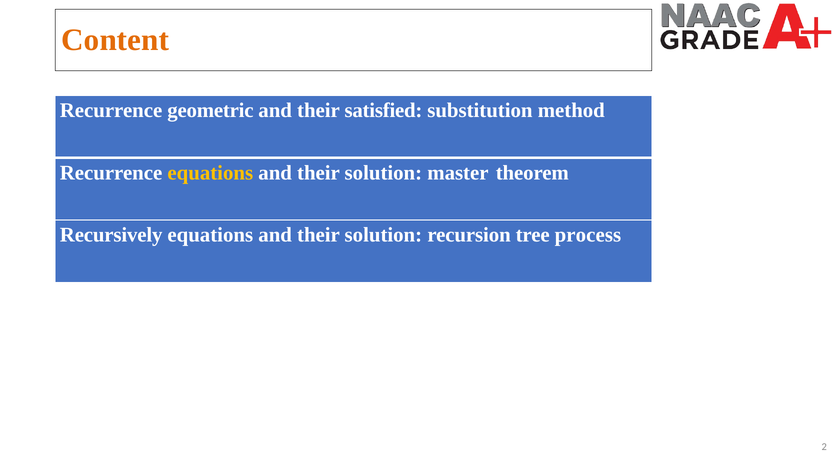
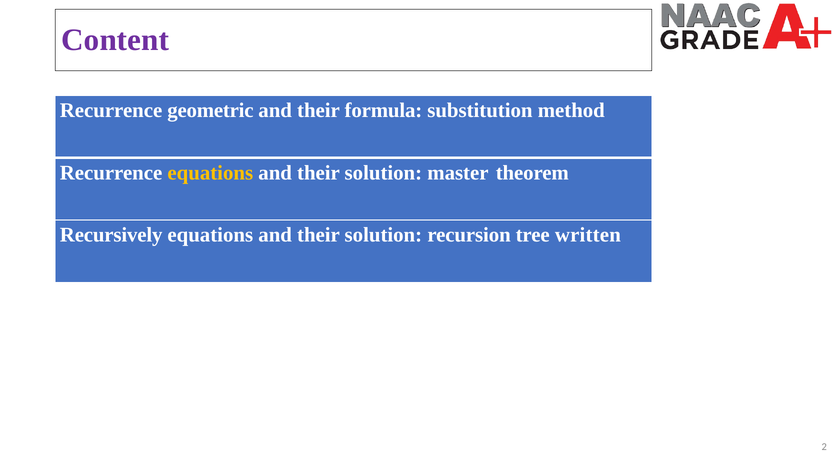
Content colour: orange -> purple
satisfied: satisfied -> formula
process: process -> written
